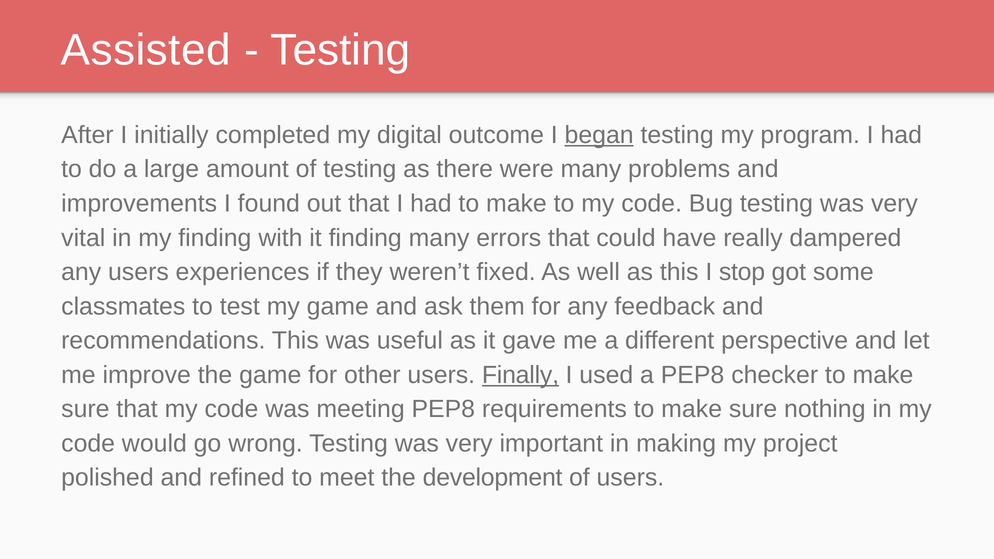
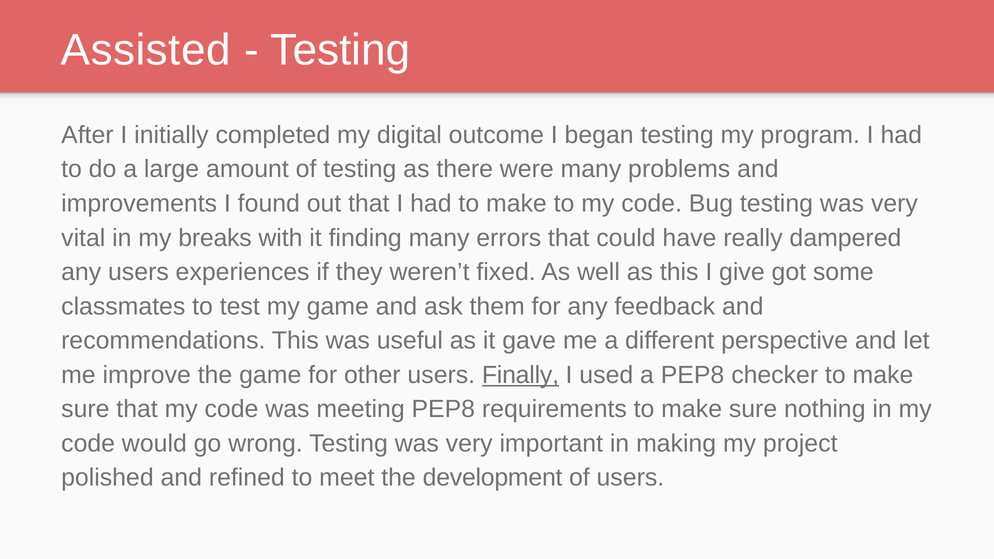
began underline: present -> none
my finding: finding -> breaks
stop: stop -> give
